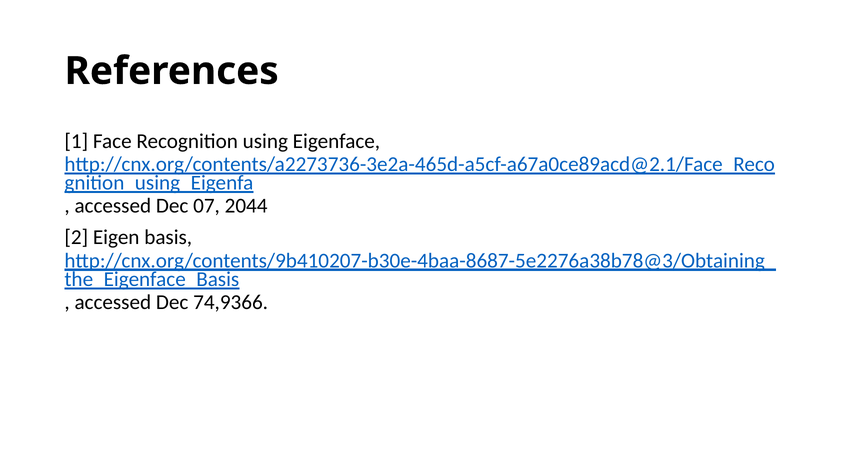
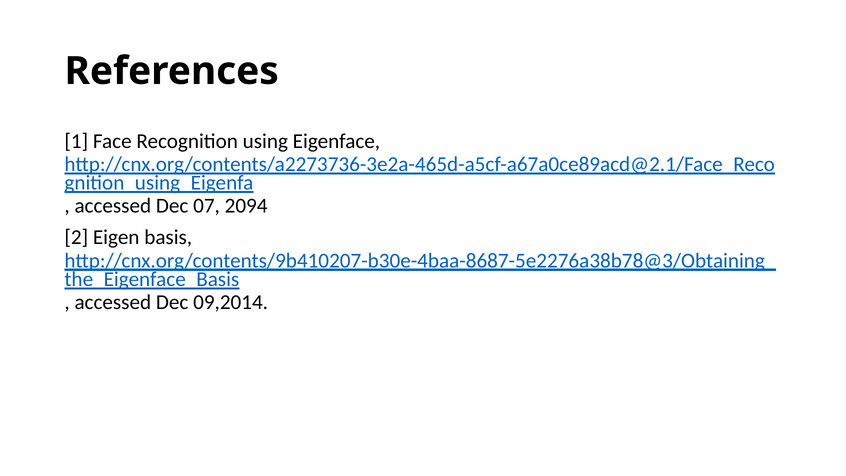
2044: 2044 -> 2094
74,9366: 74,9366 -> 09,2014
